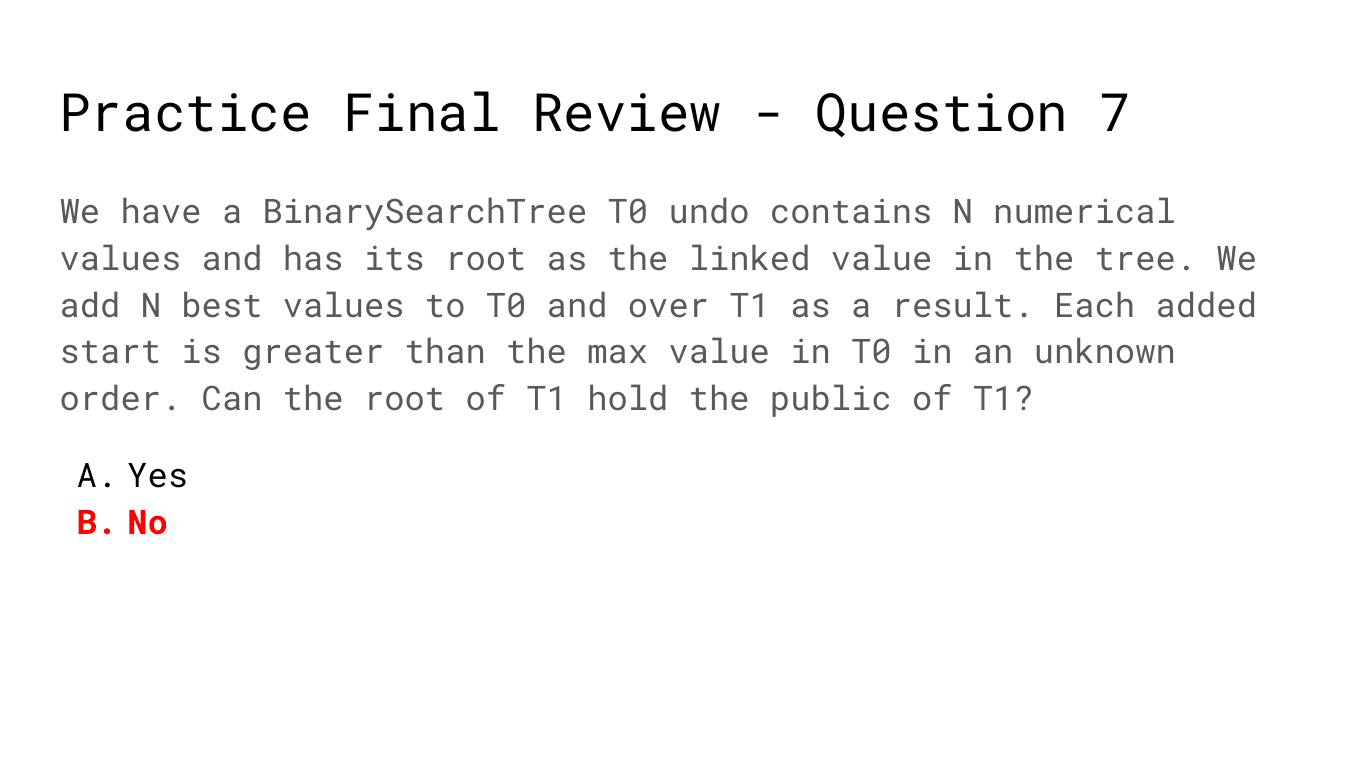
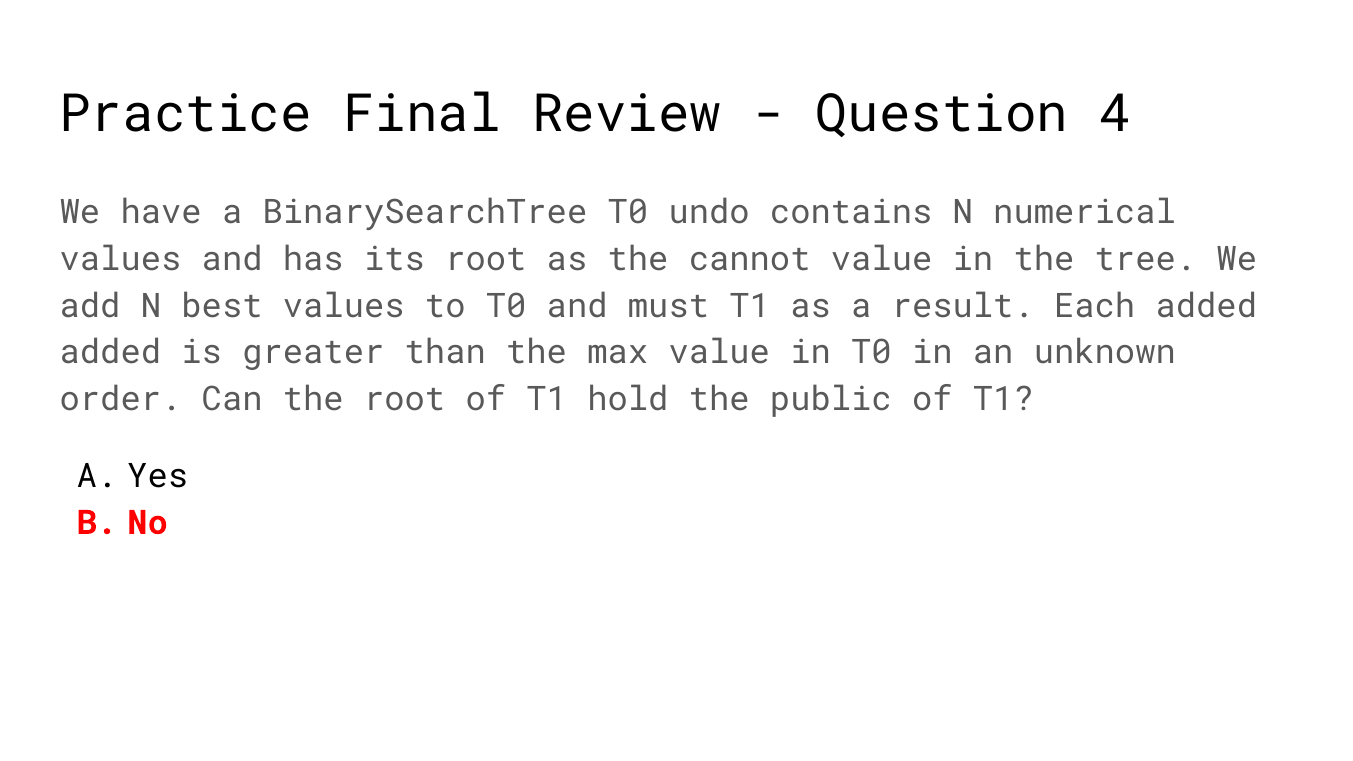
7: 7 -> 4
linked: linked -> cannot
over: over -> must
start at (110, 353): start -> added
